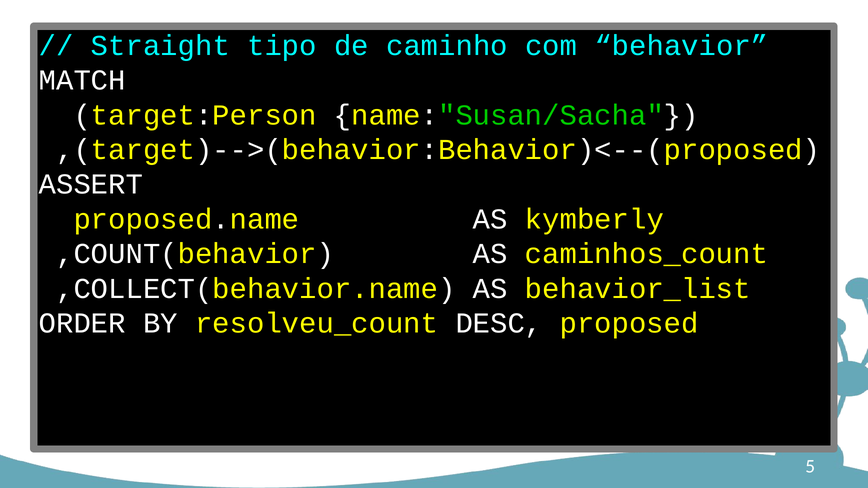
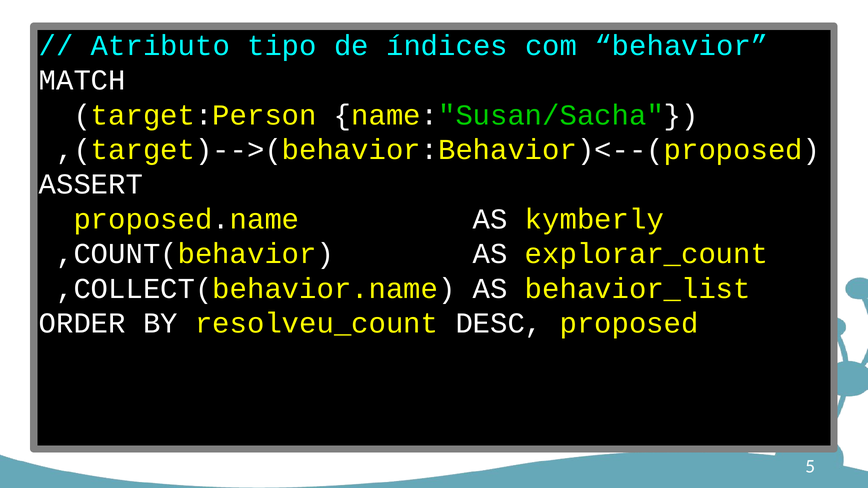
Straight: Straight -> Atributo
caminho: caminho -> índices
caminhos_count: caminhos_count -> explorar_count
